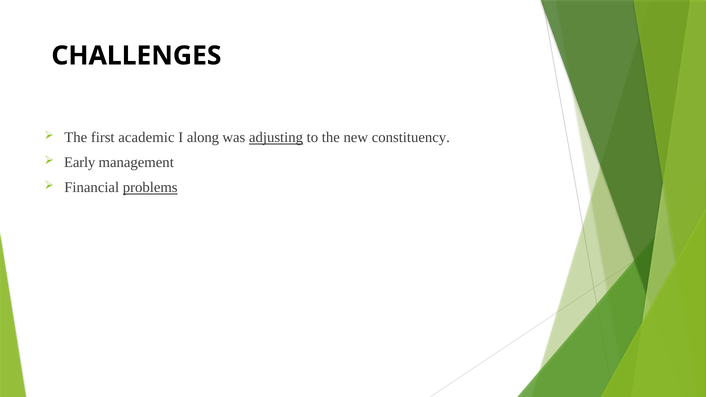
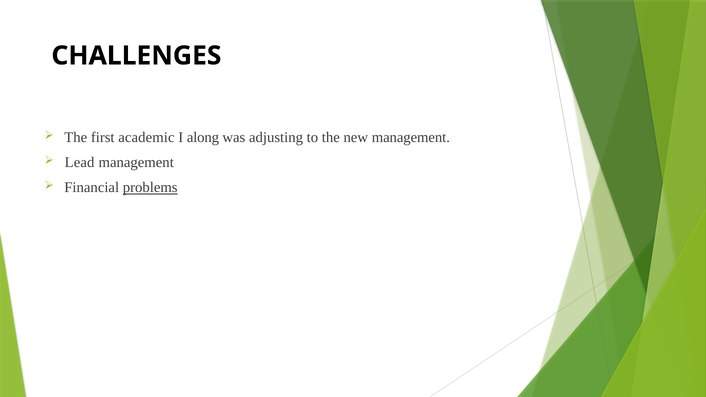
adjusting underline: present -> none
new constituency: constituency -> management
Early: Early -> Lead
